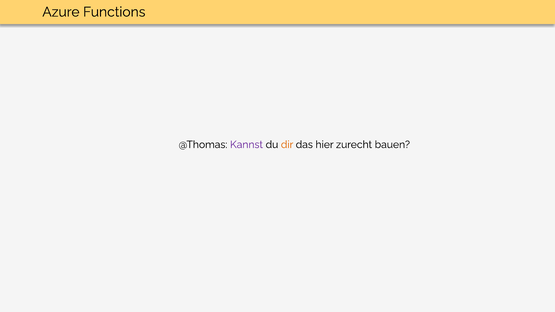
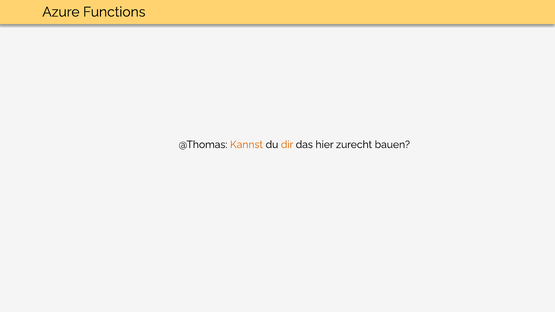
Kannst colour: purple -> orange
